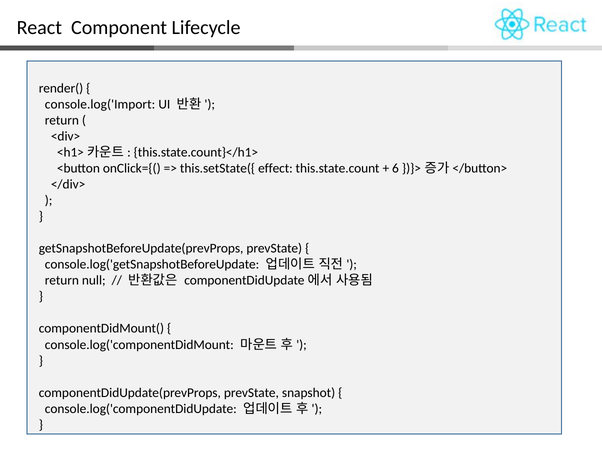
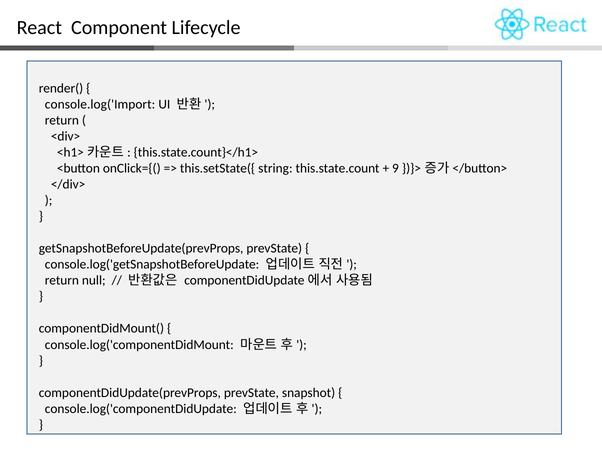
effect: effect -> string
6: 6 -> 9
